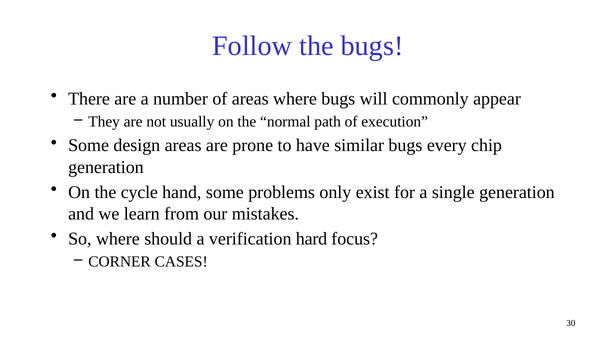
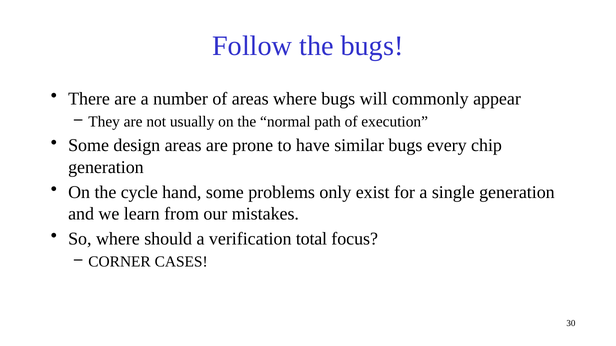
hard: hard -> total
